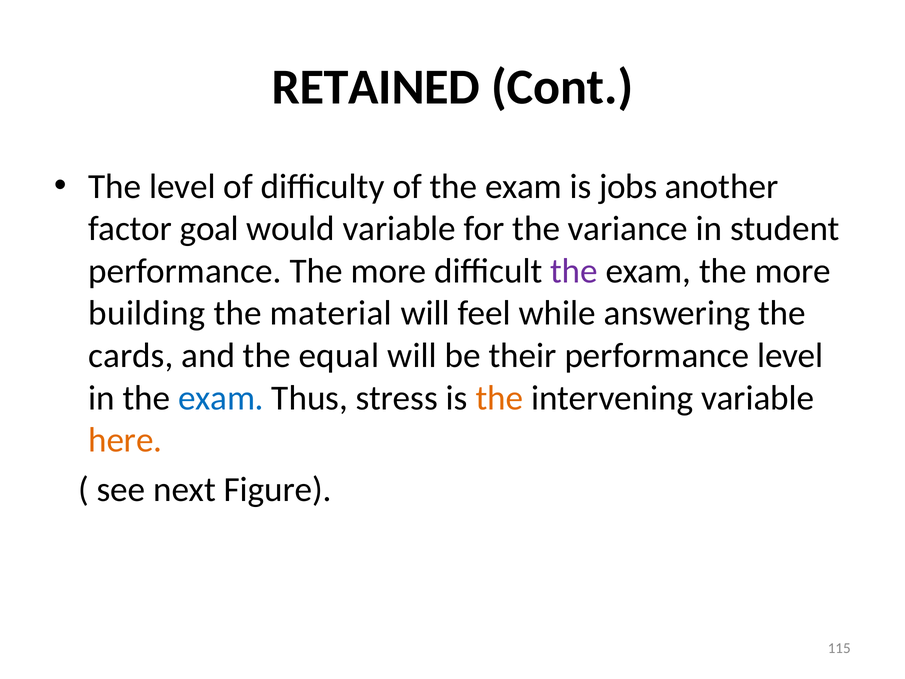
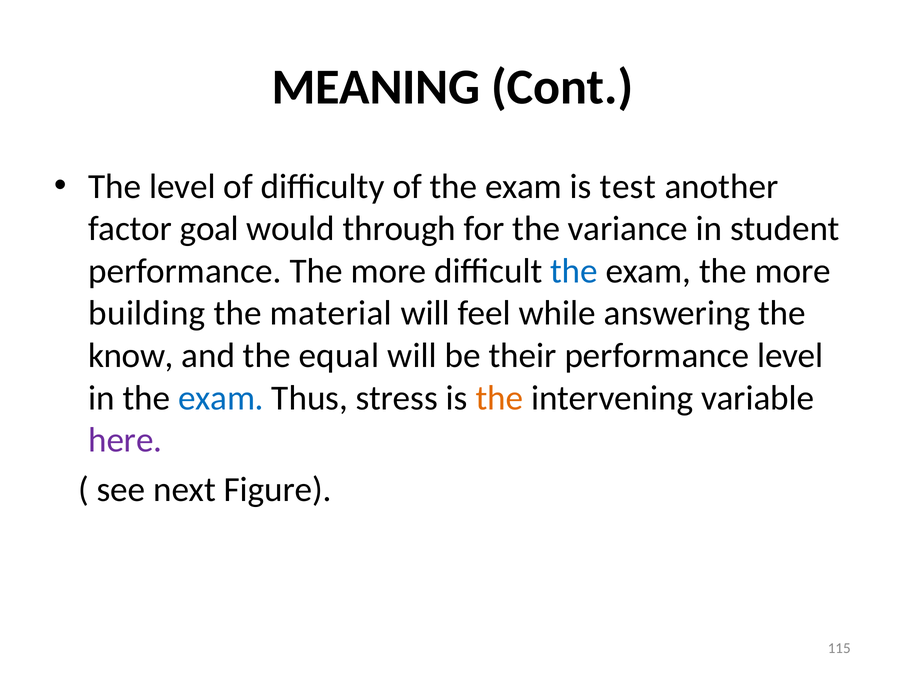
RETAINED: RETAINED -> MEANING
jobs: jobs -> test
would variable: variable -> through
the at (574, 271) colour: purple -> blue
cards: cards -> know
here colour: orange -> purple
